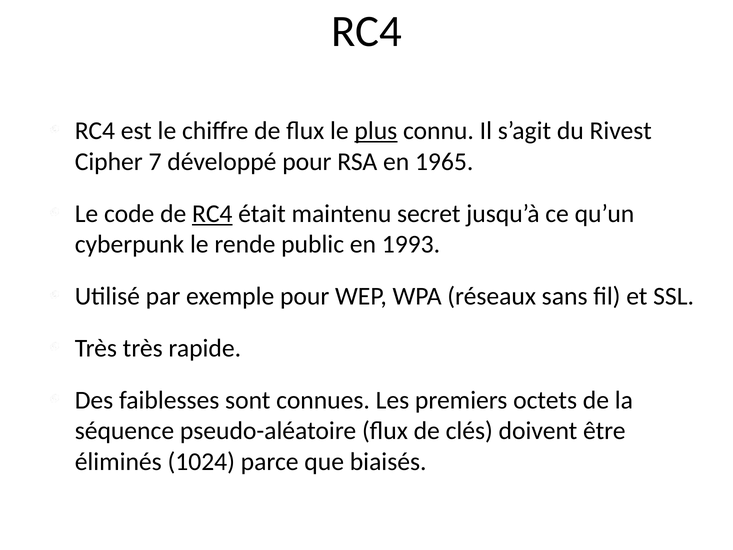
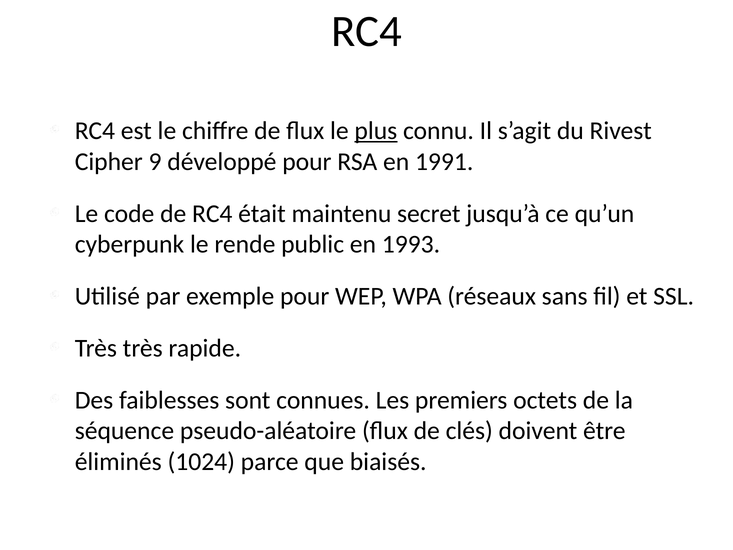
7: 7 -> 9
1965: 1965 -> 1991
RC4 at (212, 213) underline: present -> none
